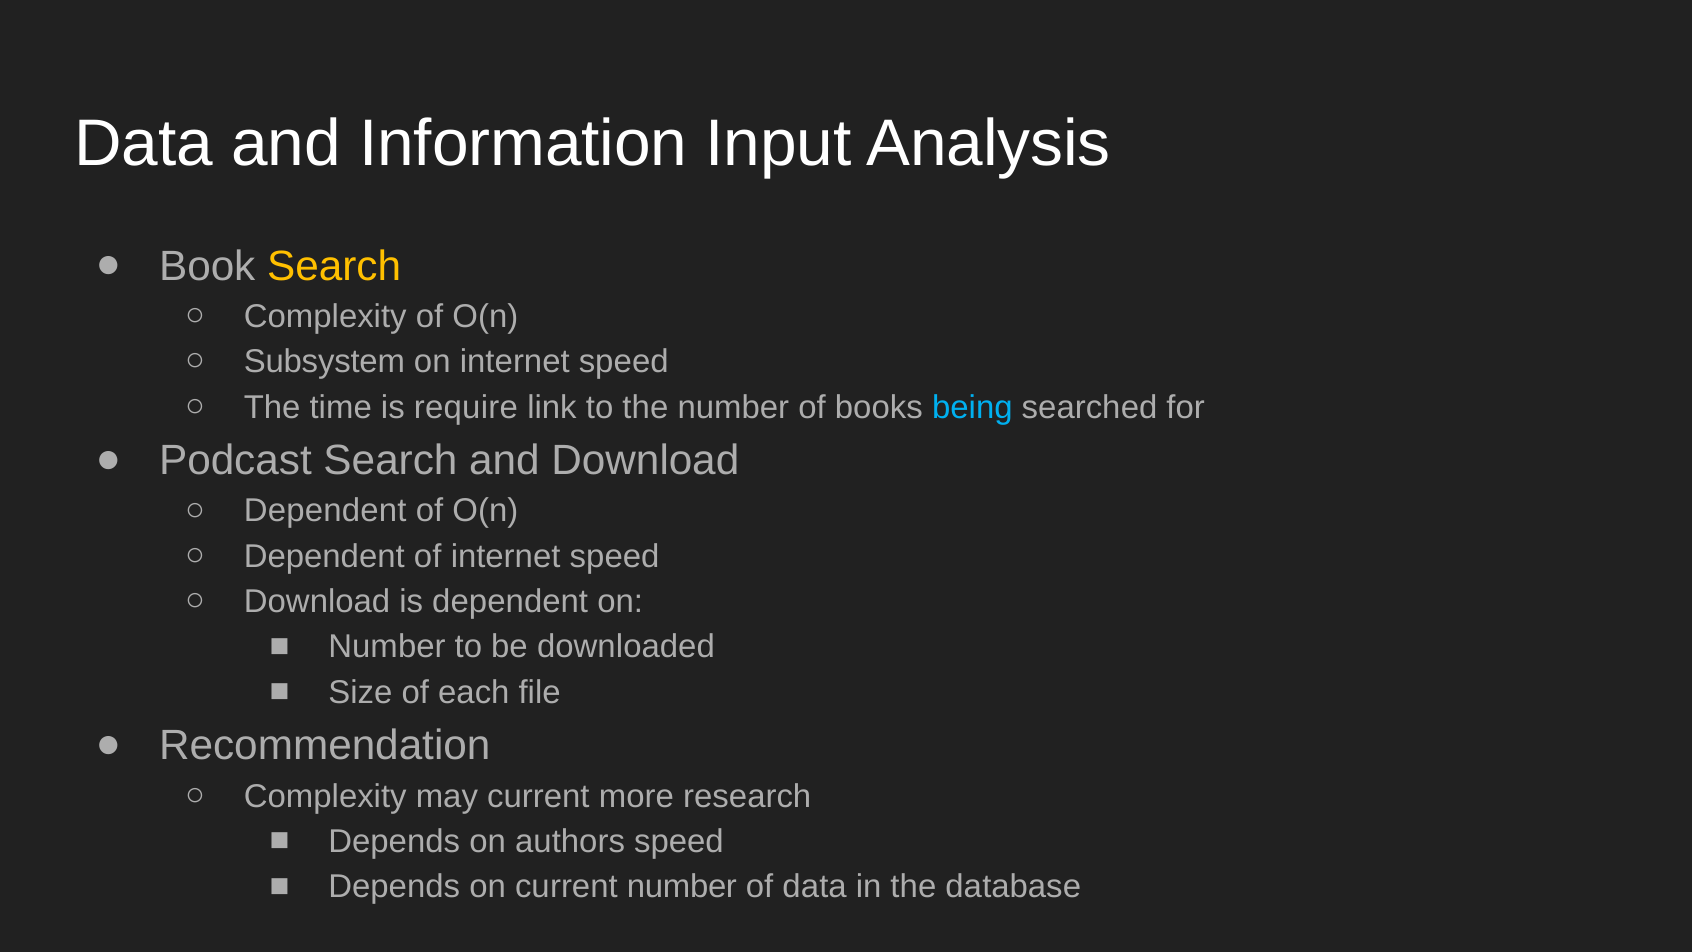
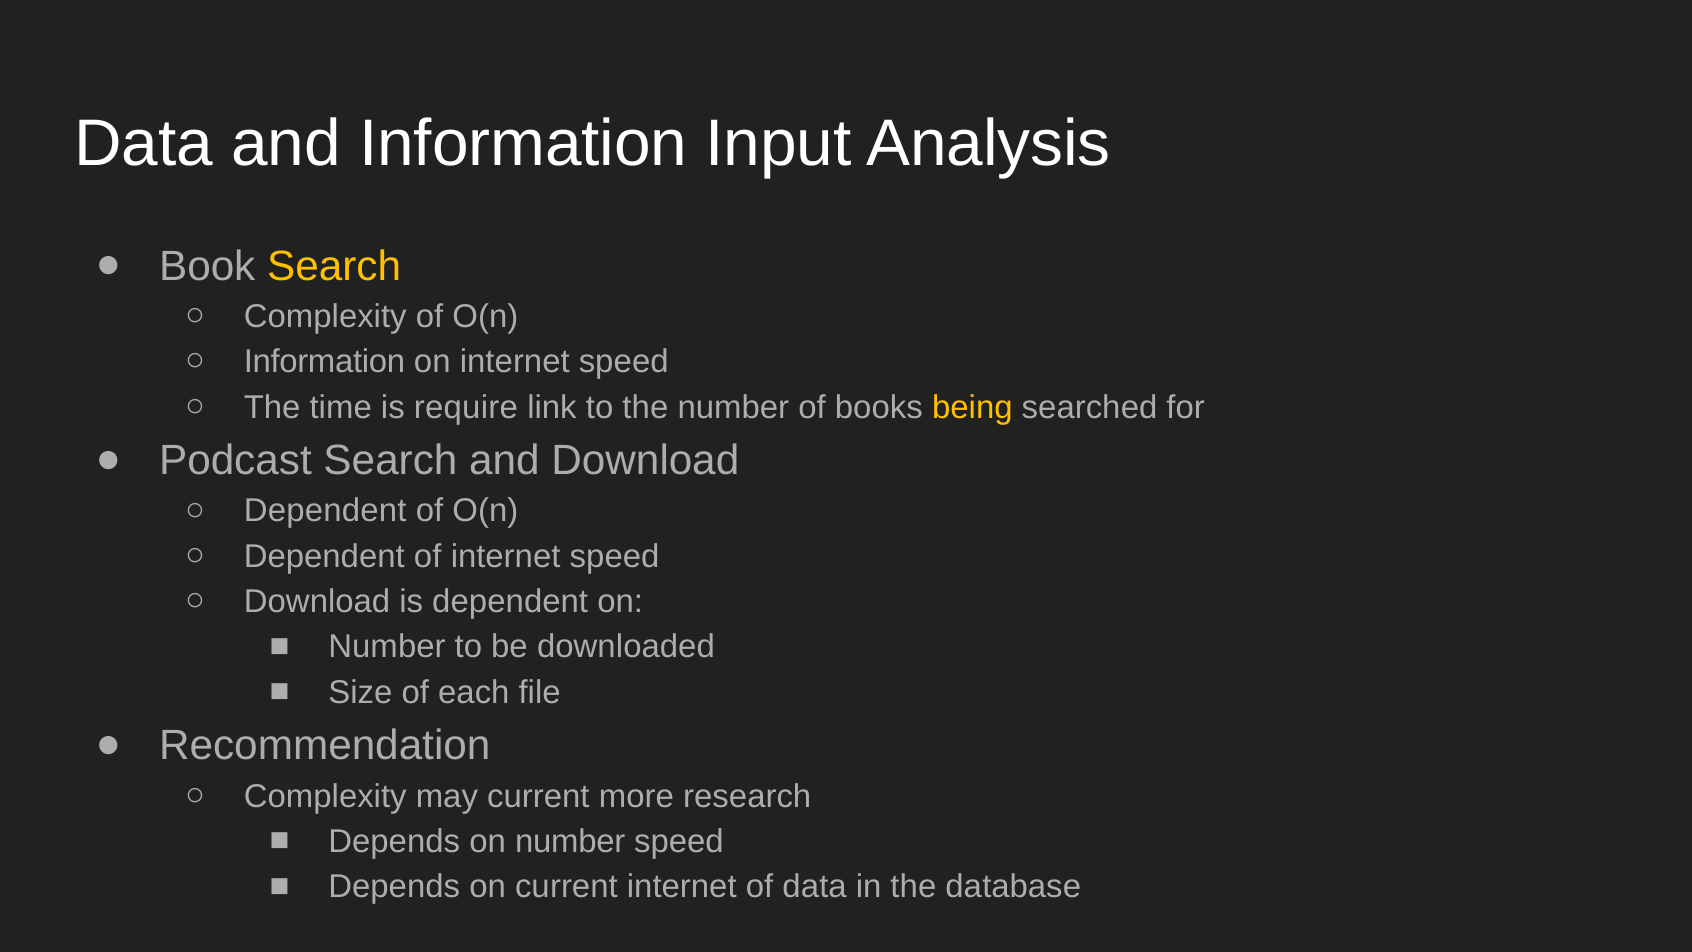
Subsystem at (324, 362): Subsystem -> Information
being colour: light blue -> yellow
on authors: authors -> number
current number: number -> internet
